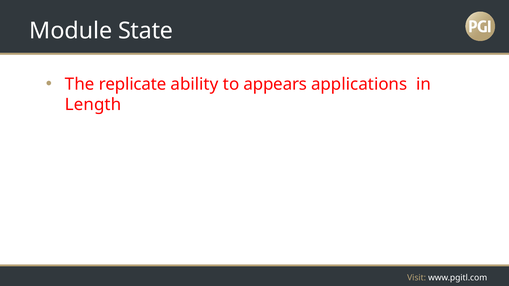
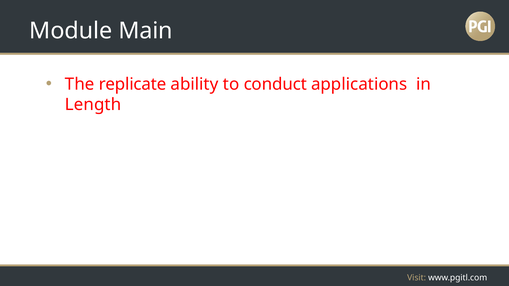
State: State -> Main
appears: appears -> conduct
